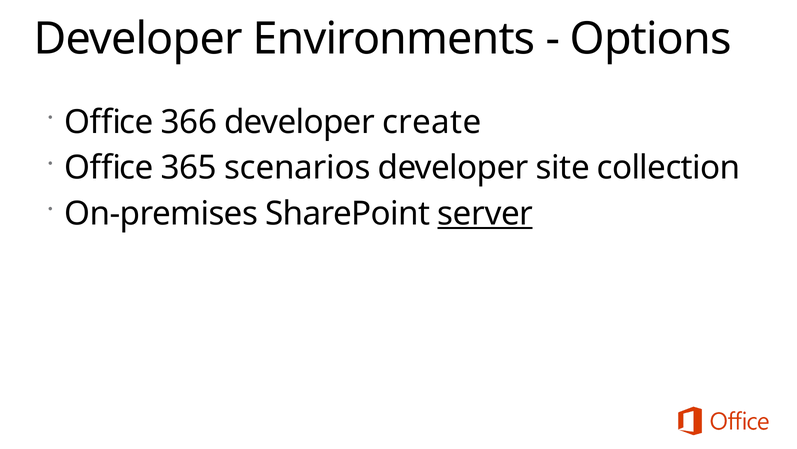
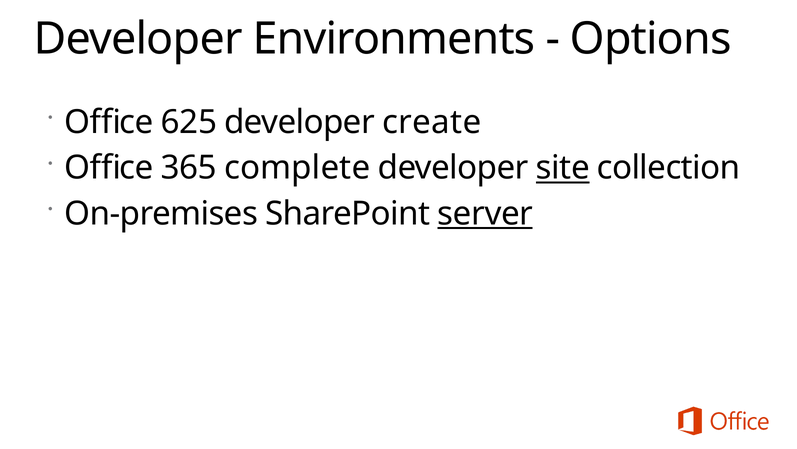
366: 366 -> 625
scenarios: scenarios -> complete
site underline: none -> present
